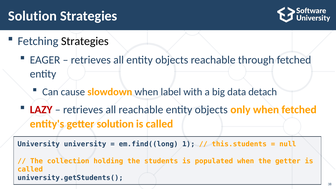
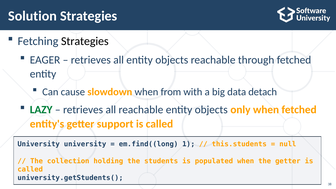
label: label -> from
LAZY colour: red -> green
getter solution: solution -> support
